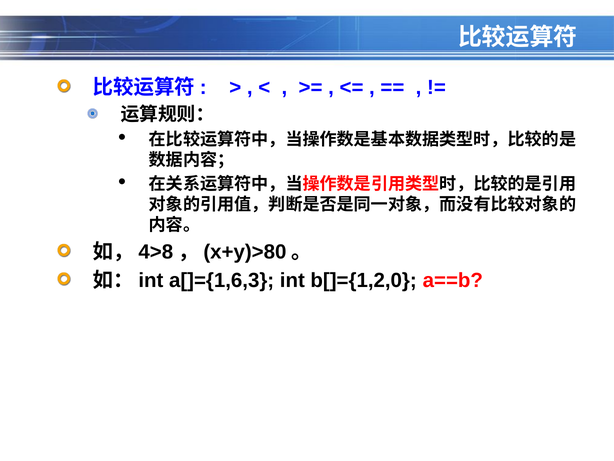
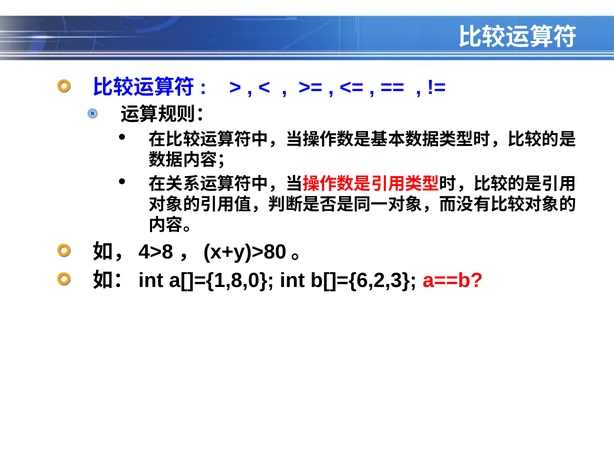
a[]={1,6,3: a[]={1,6,3 -> a[]={1,8,0
b[]={1,2,0: b[]={1,2,0 -> b[]={6,2,3
